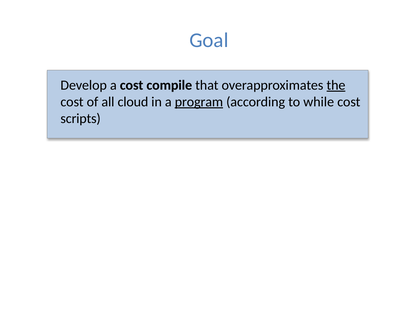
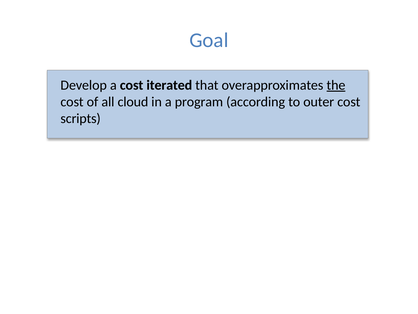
compile: compile -> iterated
program underline: present -> none
while: while -> outer
